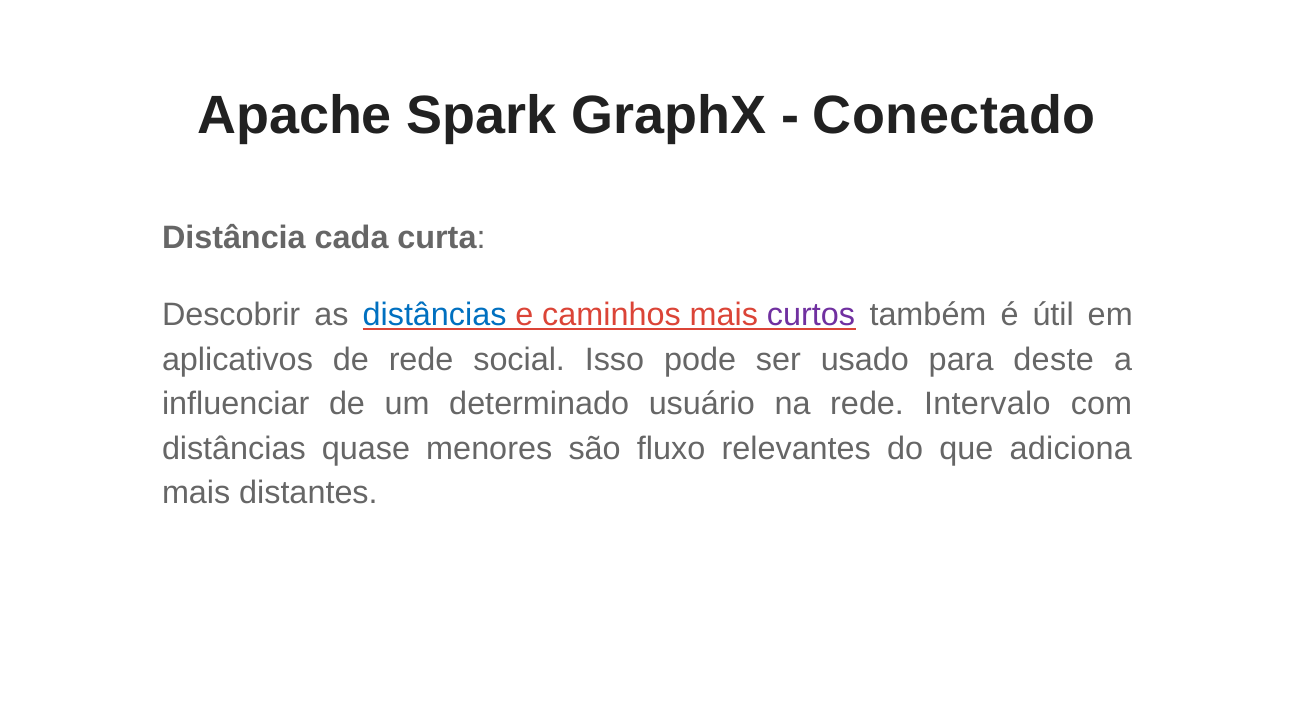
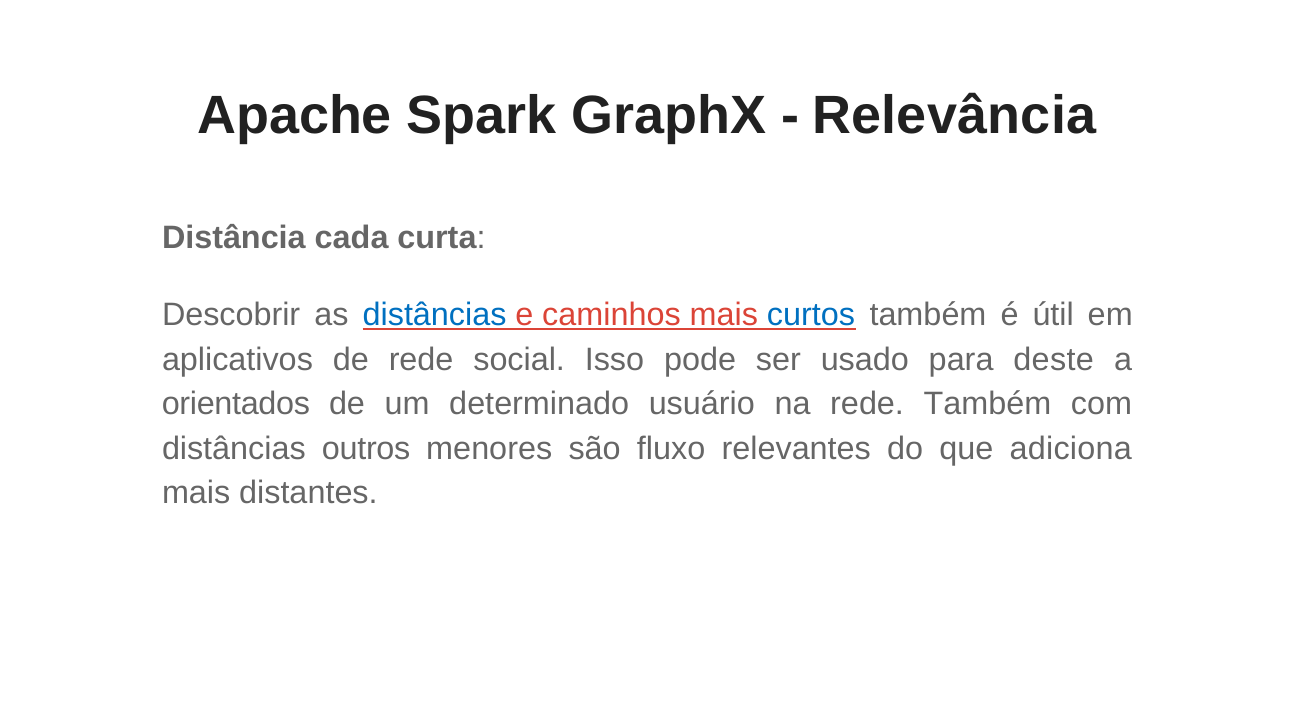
Conectado: Conectado -> Relevância
curtos colour: purple -> blue
influenciar: influenciar -> orientados
rede Intervalo: Intervalo -> Também
quase: quase -> outros
